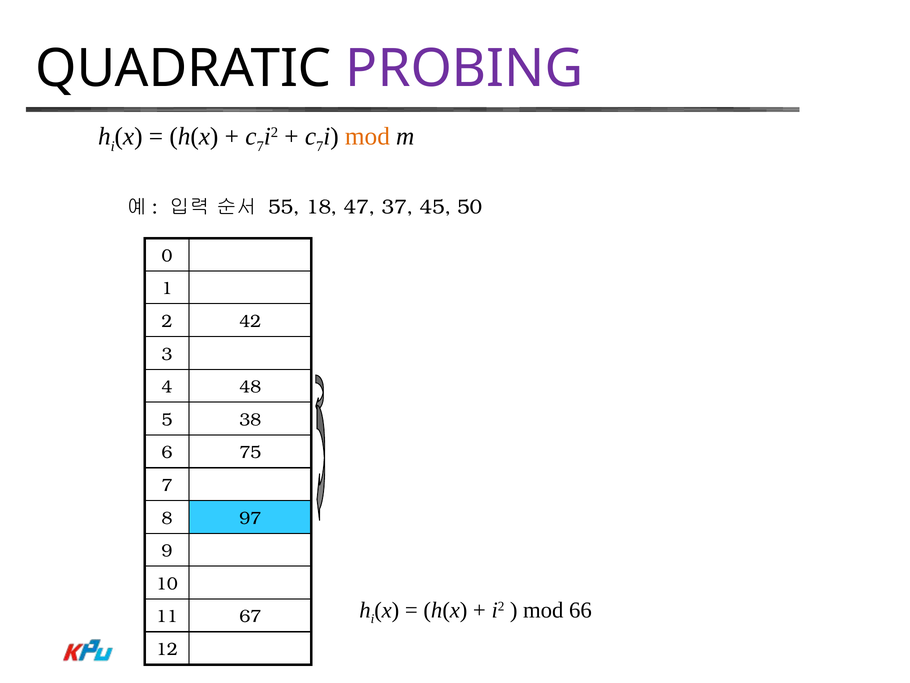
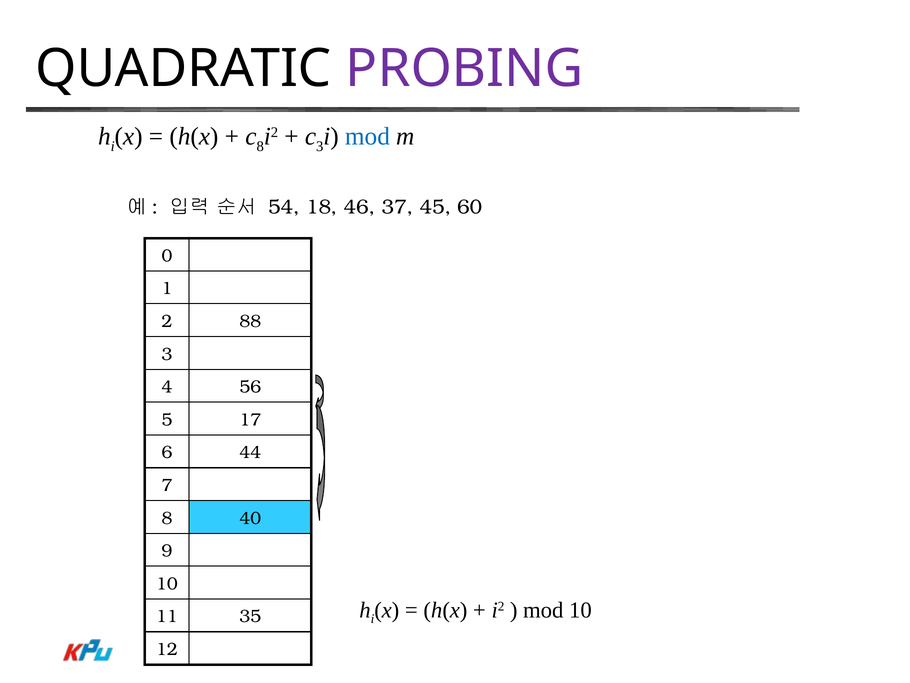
7 at (260, 146): 7 -> 8
7 at (320, 146): 7 -> 3
mod at (367, 136) colour: orange -> blue
55: 55 -> 54
47: 47 -> 46
50: 50 -> 60
42: 42 -> 88
48: 48 -> 56
38: 38 -> 17
75: 75 -> 44
97: 97 -> 40
mod 66: 66 -> 10
67: 67 -> 35
